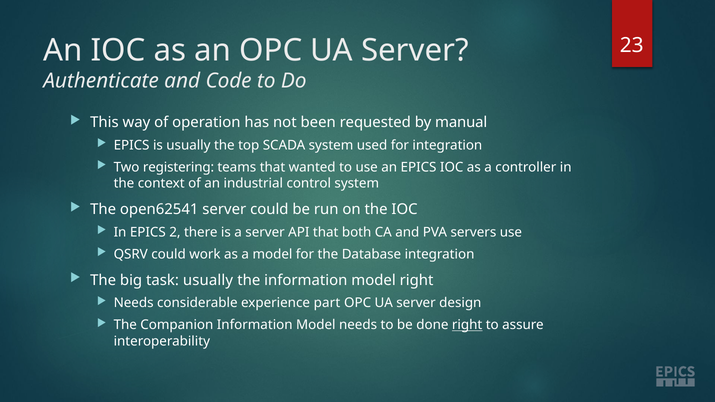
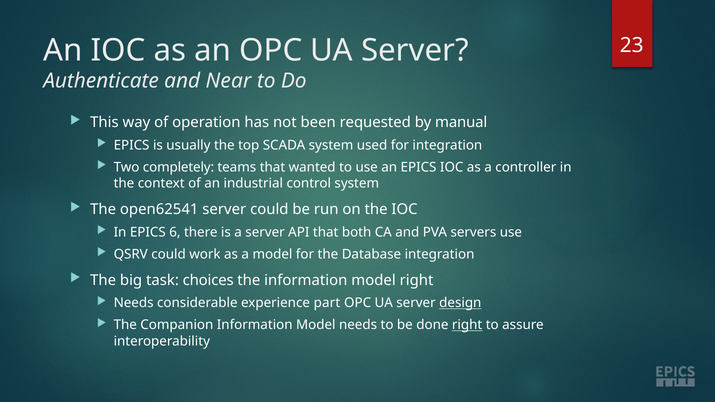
Code: Code -> Near
registering: registering -> completely
2: 2 -> 6
task usually: usually -> choices
design underline: none -> present
